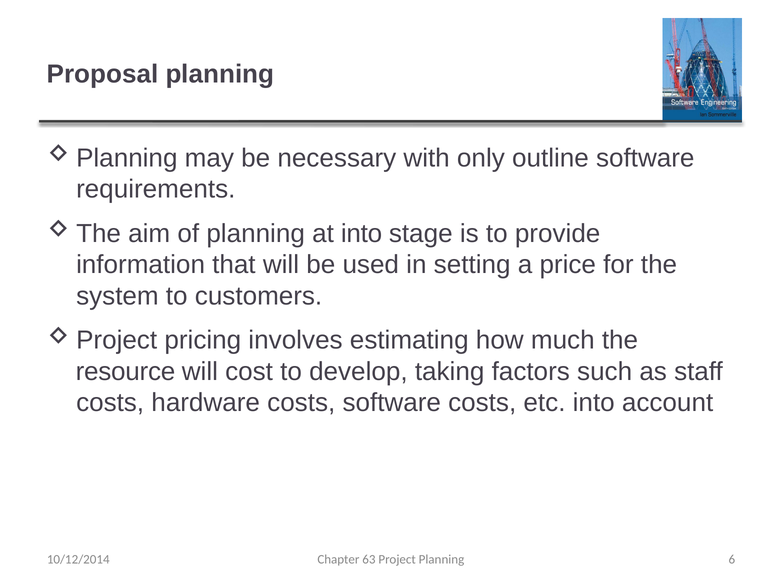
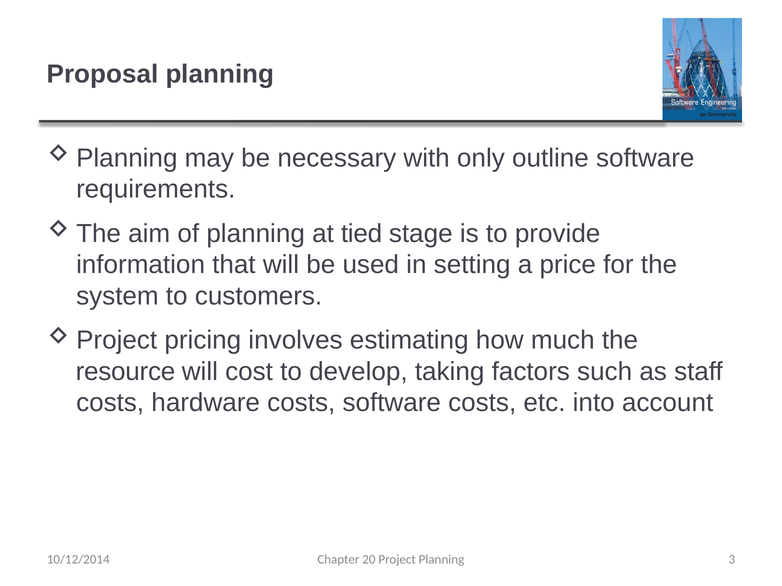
at into: into -> tied
63: 63 -> 20
6: 6 -> 3
